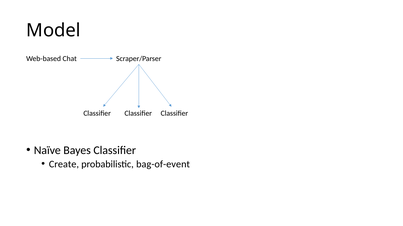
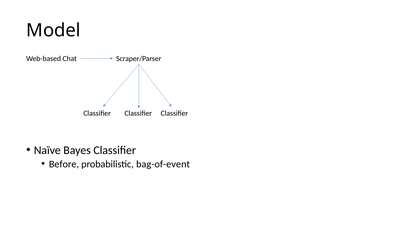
Create: Create -> Before
